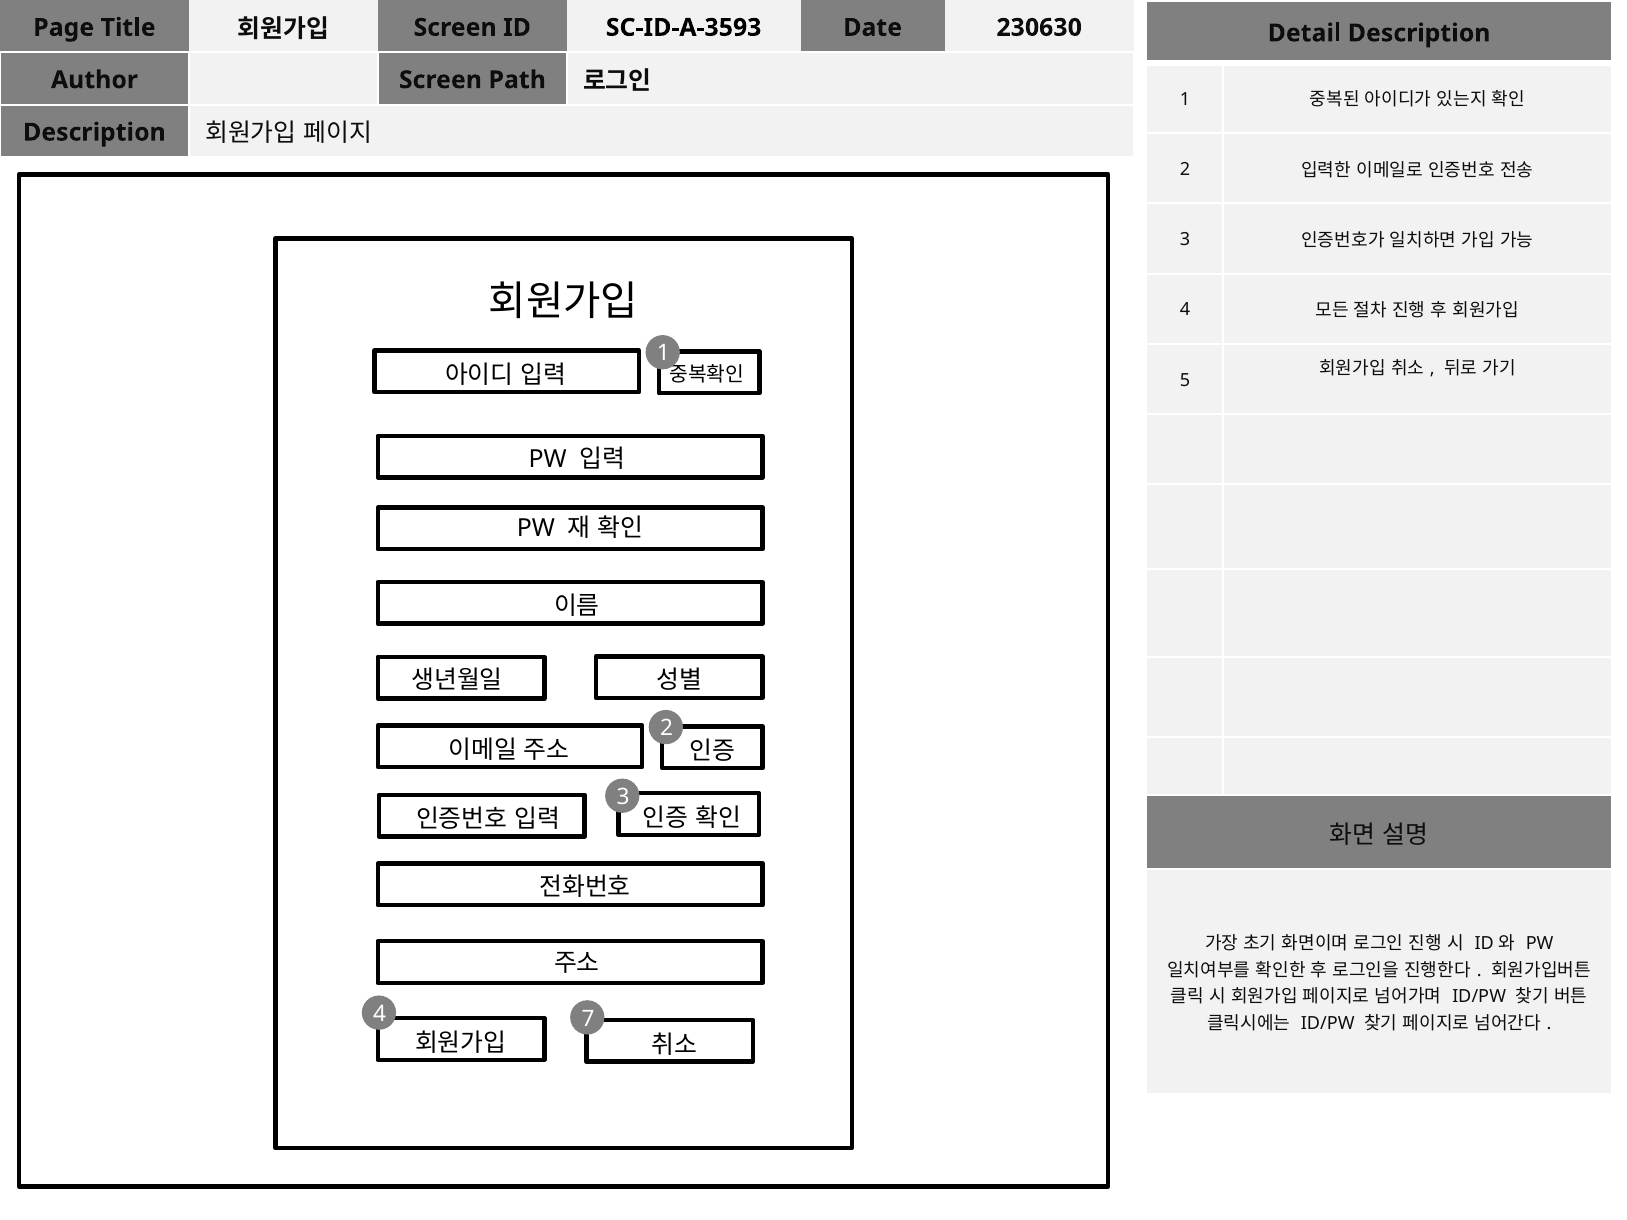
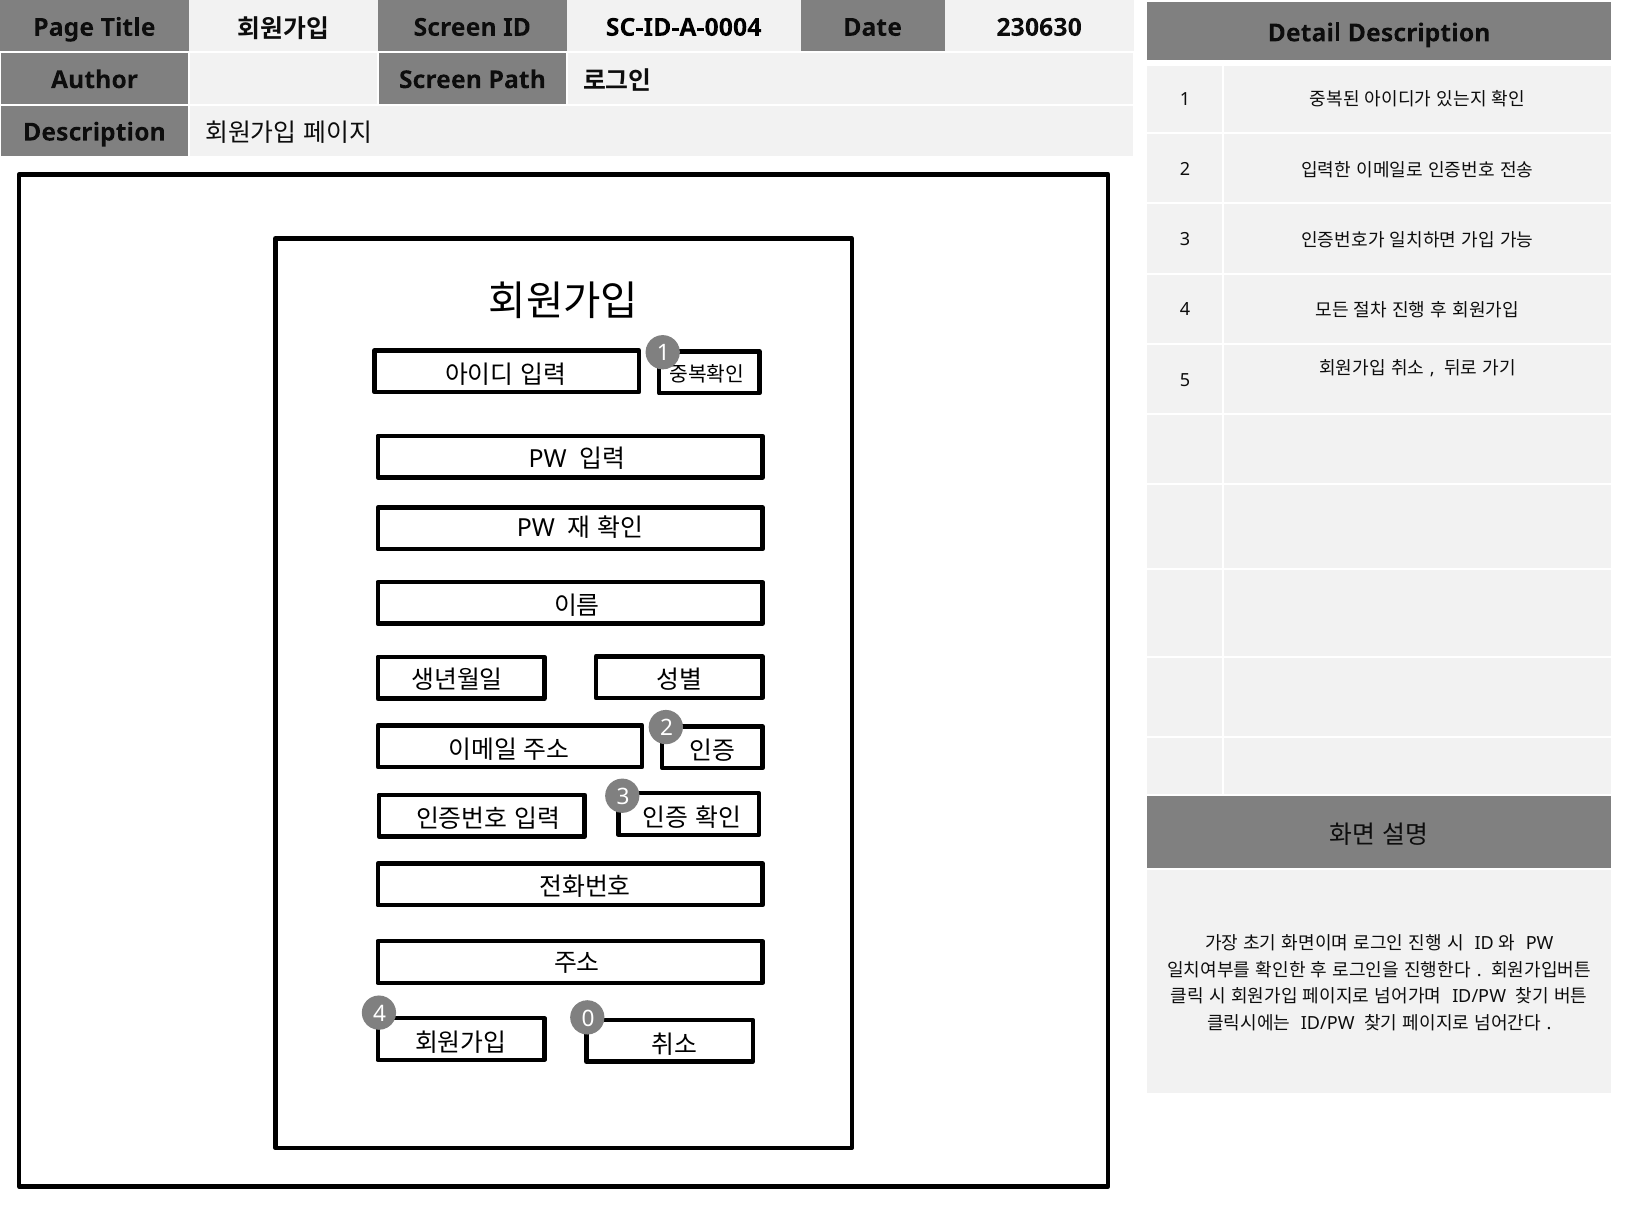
SC-ID-A-3593: SC-ID-A-3593 -> SC-ID-A-0004
7: 7 -> 0
